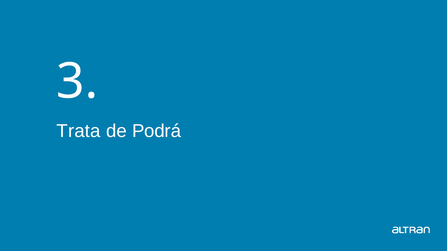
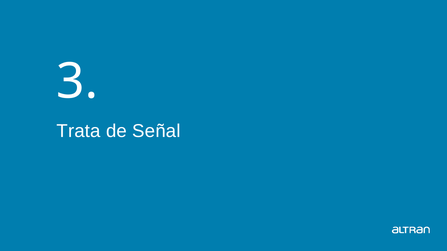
Podrá: Podrá -> Señal
